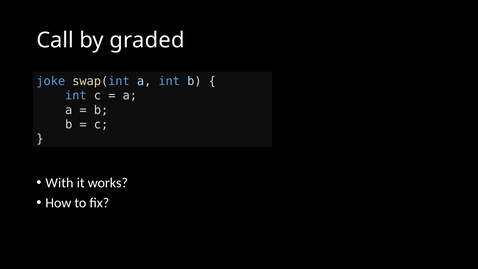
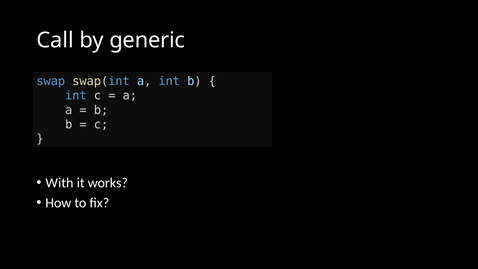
graded: graded -> generic
joke: joke -> swap
